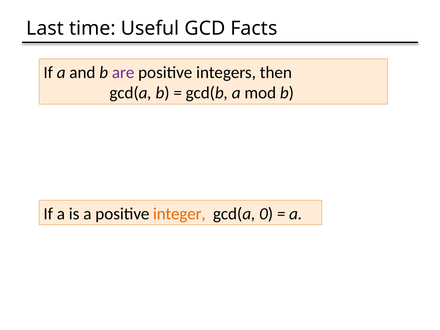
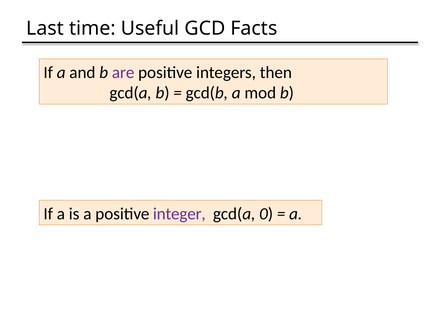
integer colour: orange -> purple
